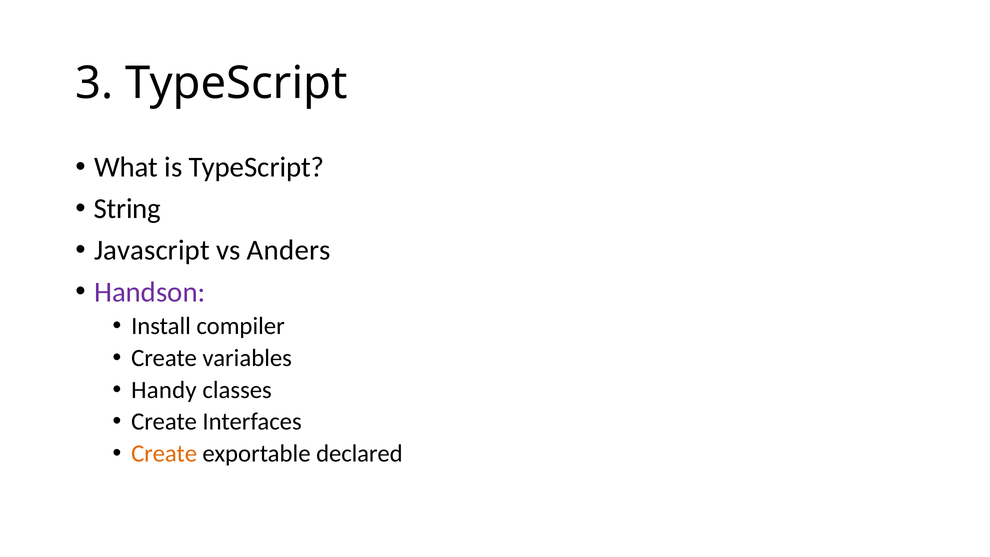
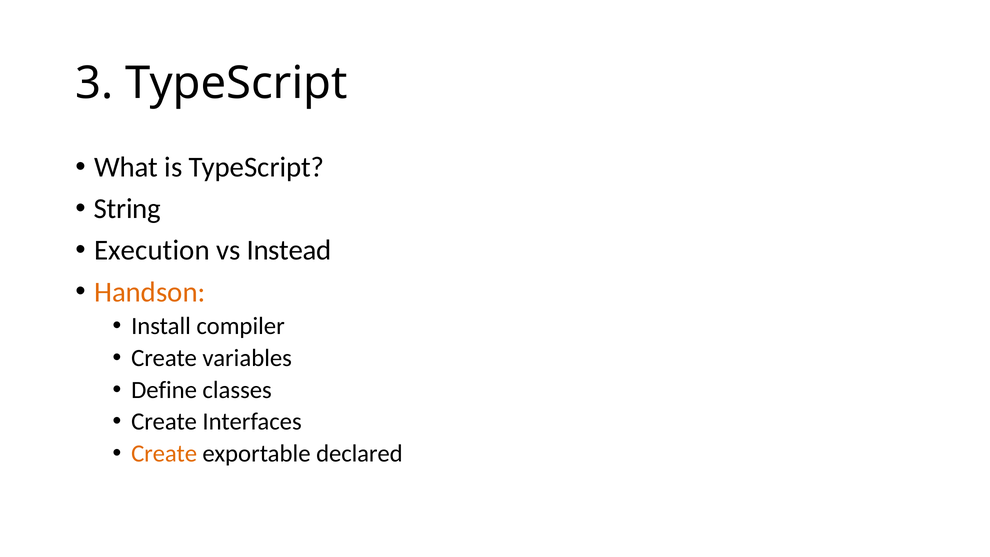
Javascript: Javascript -> Execution
Anders: Anders -> Instead
Handson colour: purple -> orange
Handy: Handy -> Define
